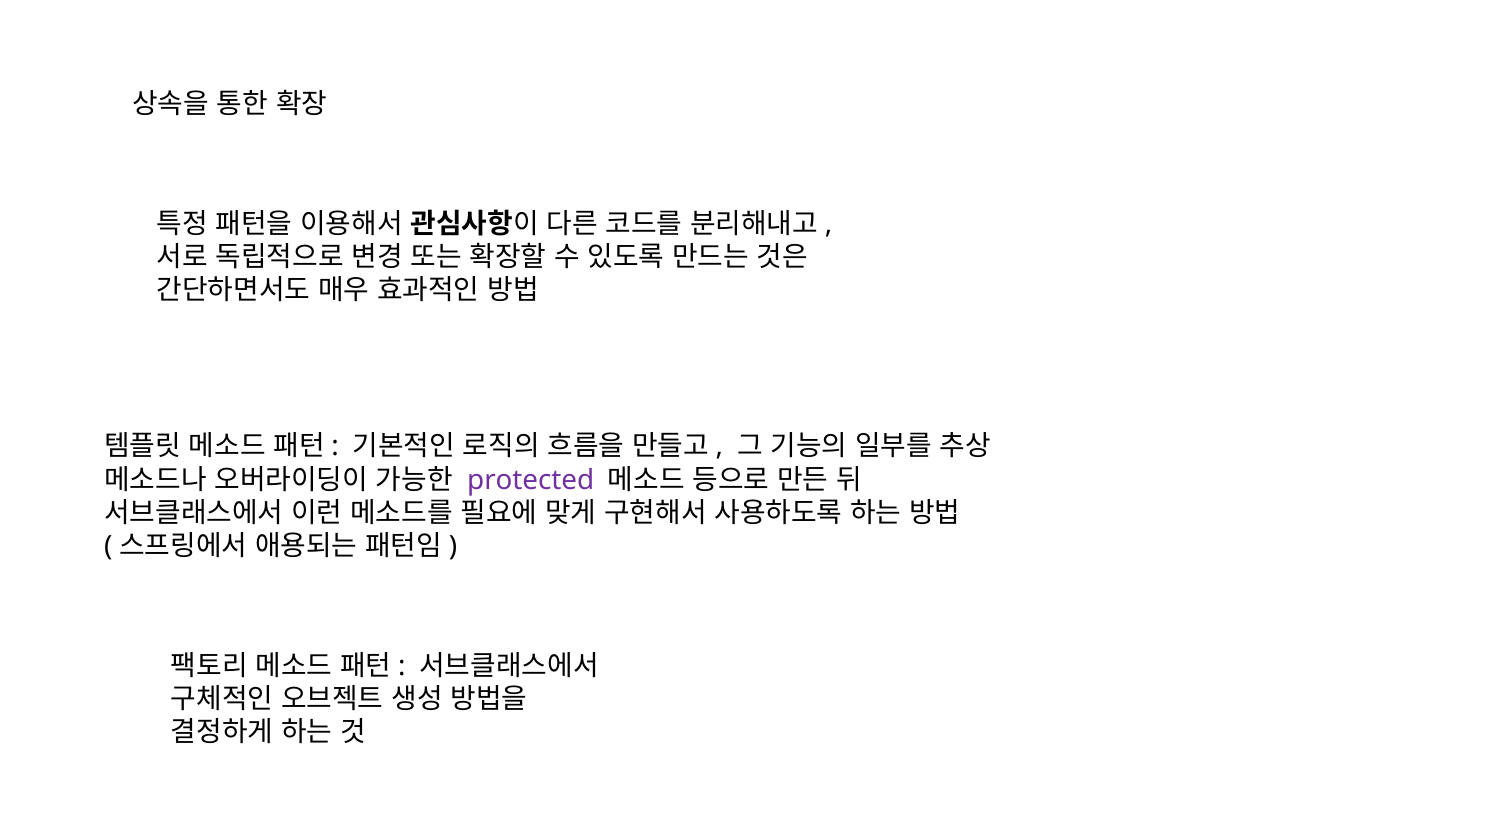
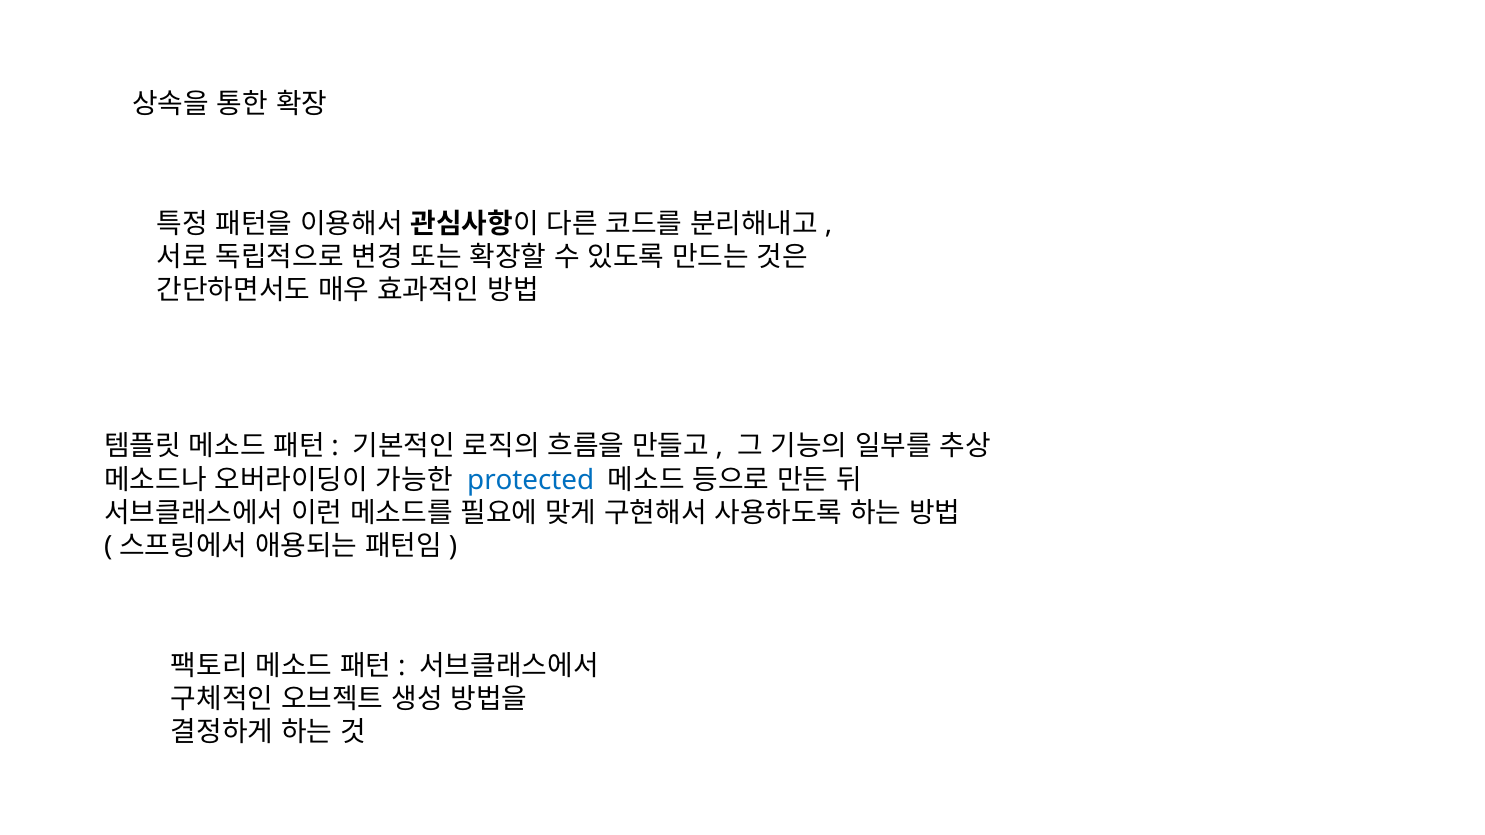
protected colour: purple -> blue
